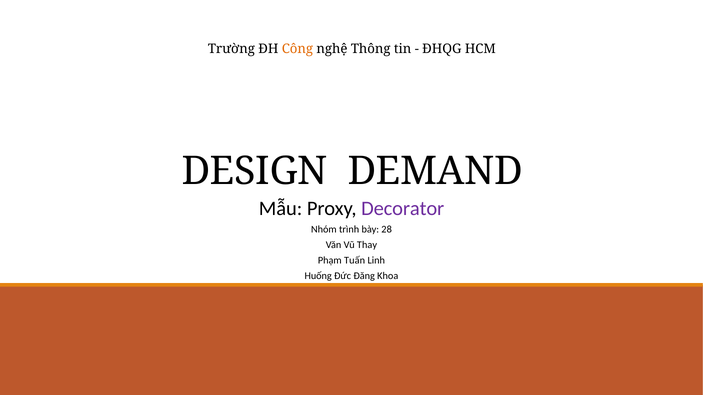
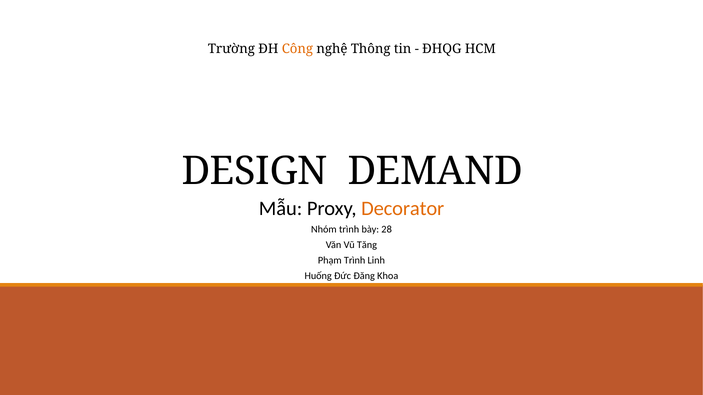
Decorator colour: purple -> orange
Thay: Thay -> Tăng
Phạm Tuấn: Tuấn -> Trình
